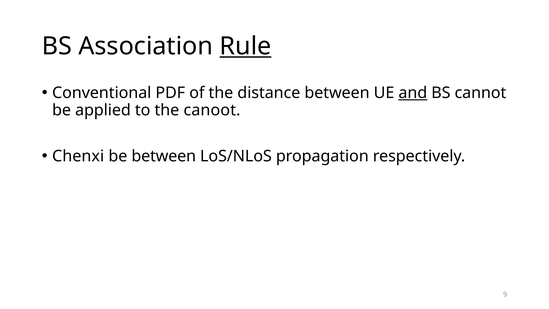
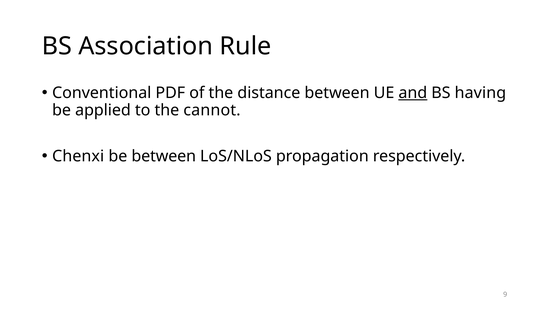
Rule underline: present -> none
cannot: cannot -> having
canoot: canoot -> cannot
